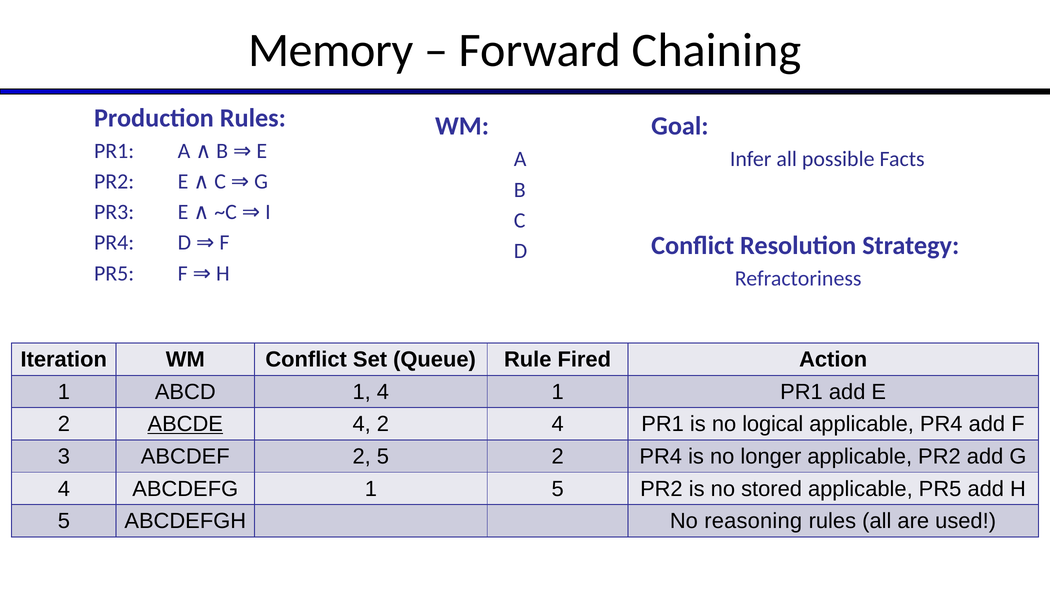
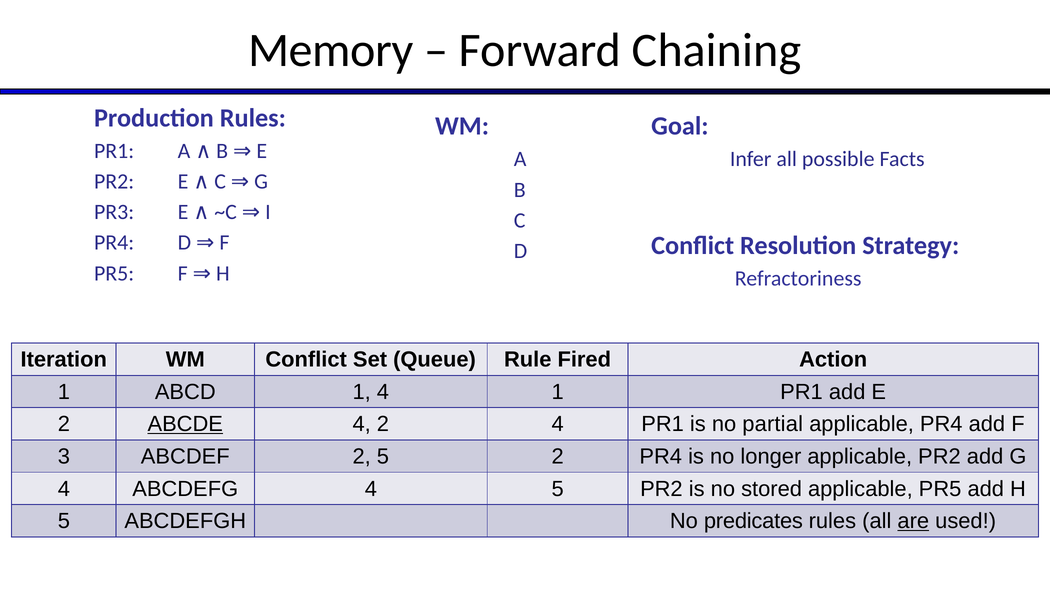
logical: logical -> partial
ABCDEFG 1: 1 -> 4
reasoning: reasoning -> predicates
are underline: none -> present
